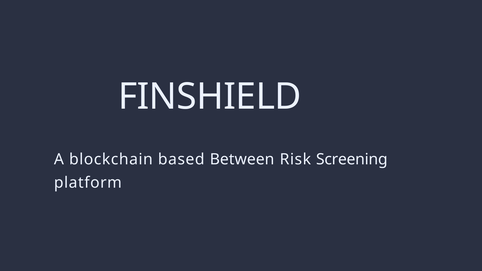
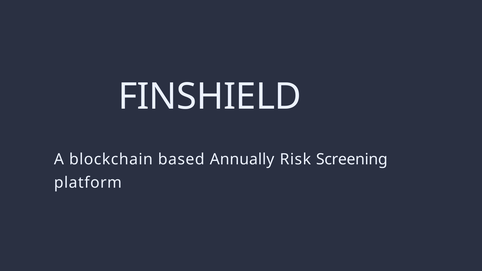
Between: Between -> Annually
